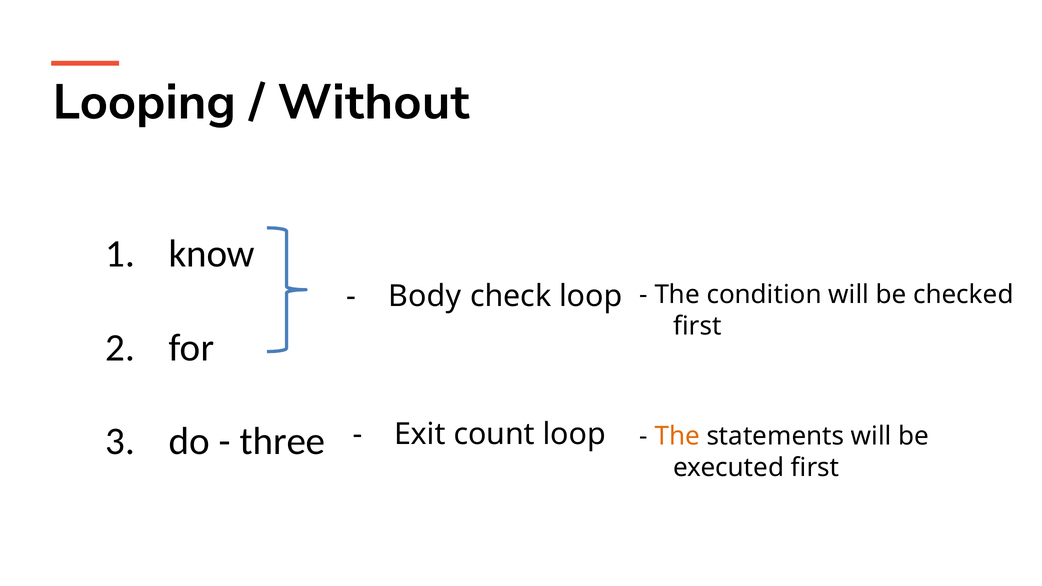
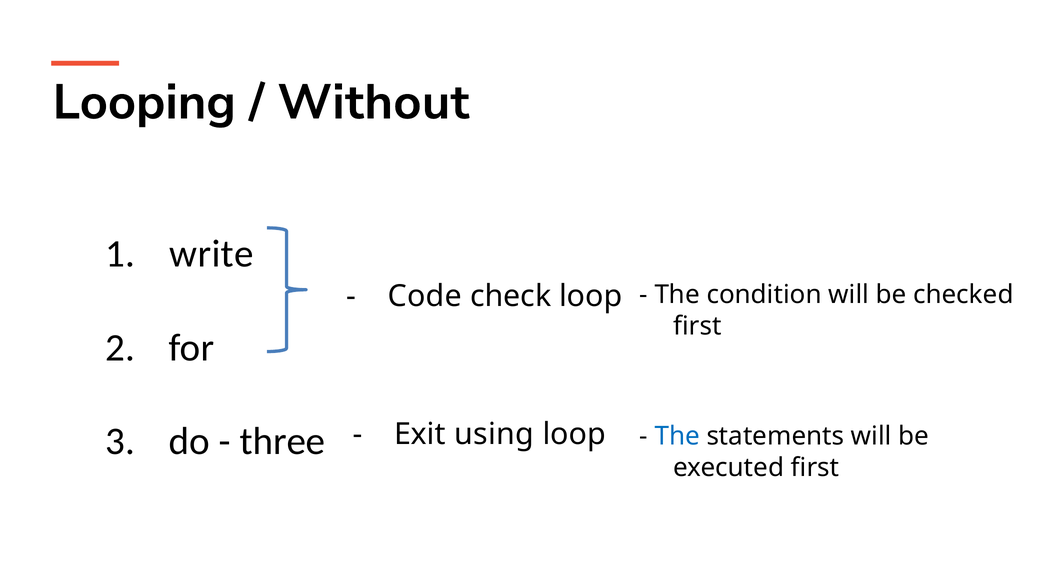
know: know -> write
Body: Body -> Code
count: count -> using
The at (677, 436) colour: orange -> blue
